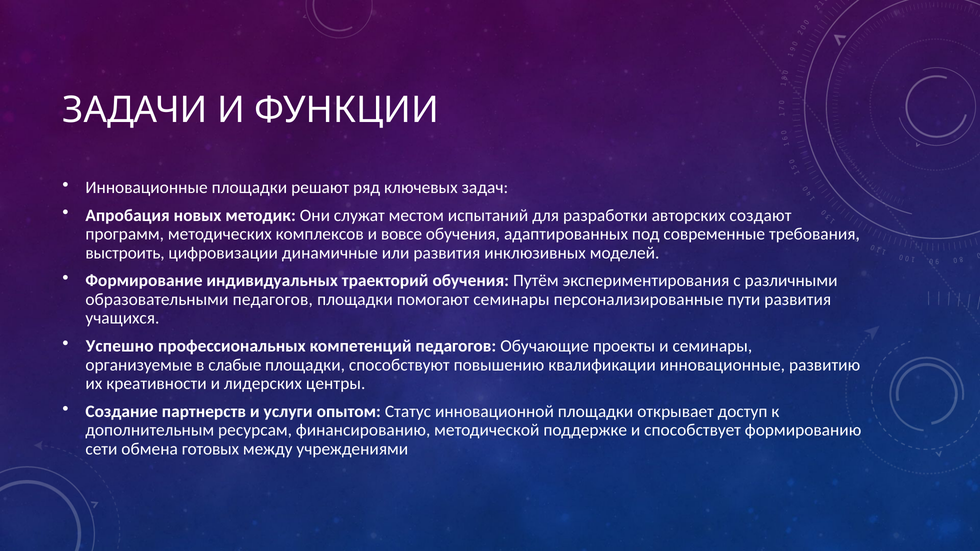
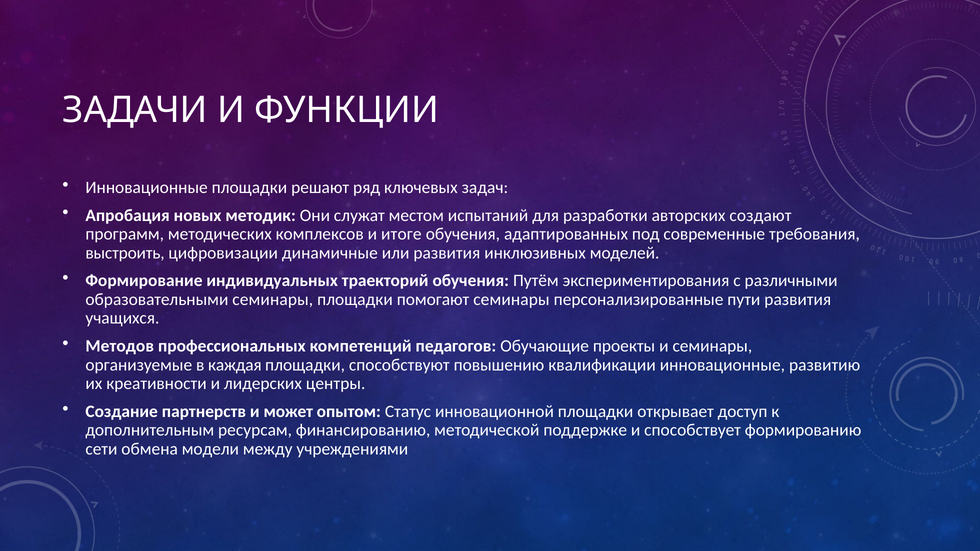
вовсе: вовсе -> итоге
образовательными педагогов: педагогов -> семинары
Успешно: Успешно -> Методов
слабые: слабые -> каждая
услуги: услуги -> может
готовых: готовых -> модели
